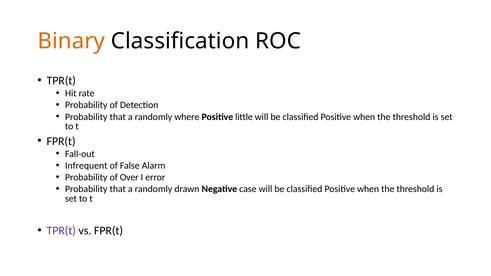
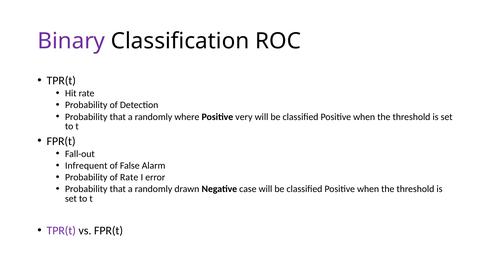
Binary colour: orange -> purple
little: little -> very
of Over: Over -> Rate
